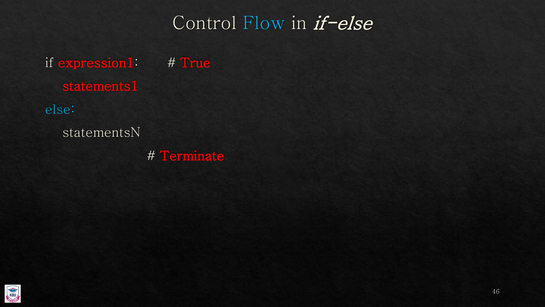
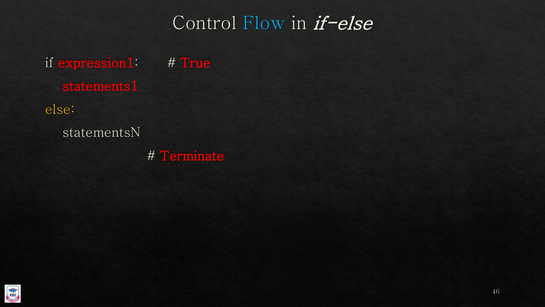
else colour: light blue -> yellow
